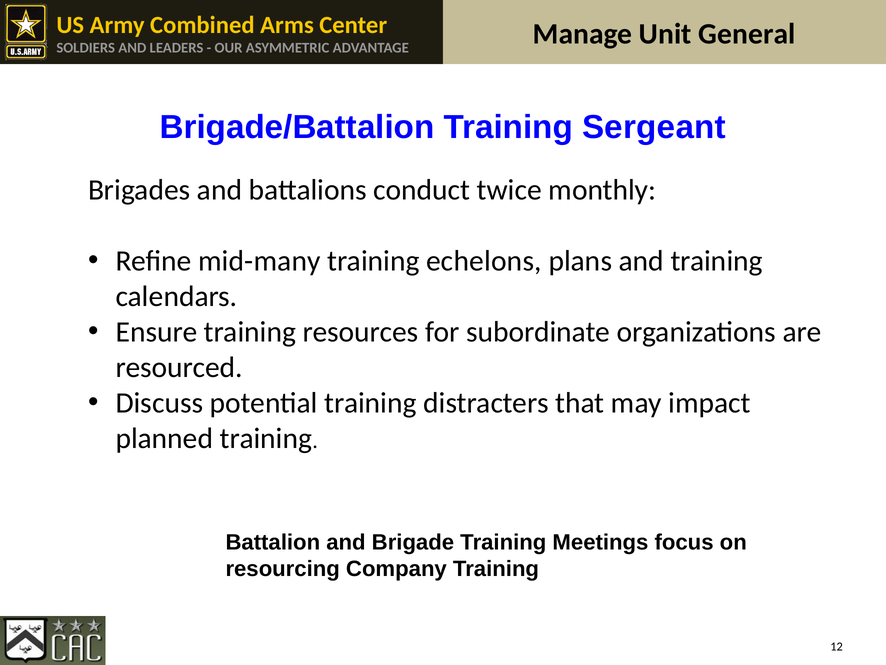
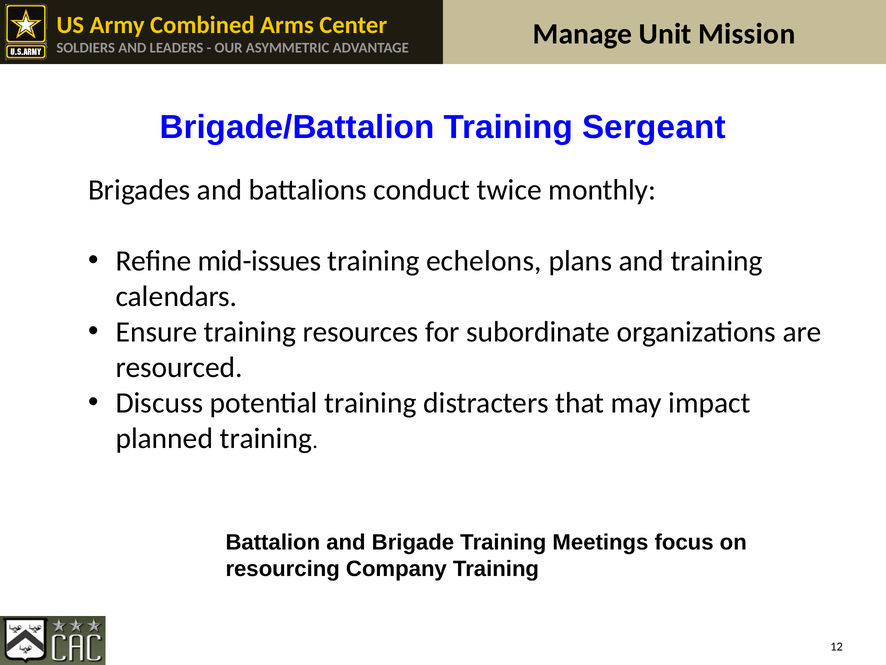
General: General -> Mission
mid-many: mid-many -> mid-issues
